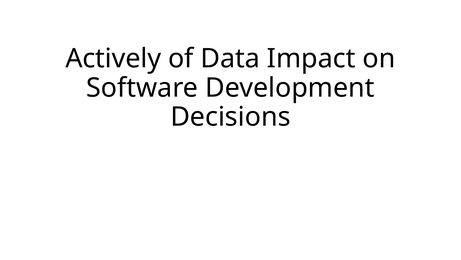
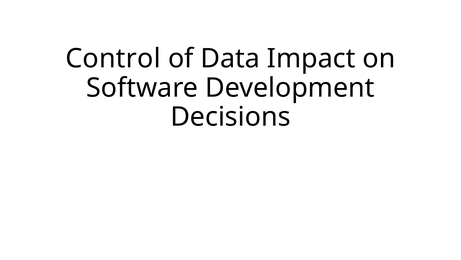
Actively: Actively -> Control
